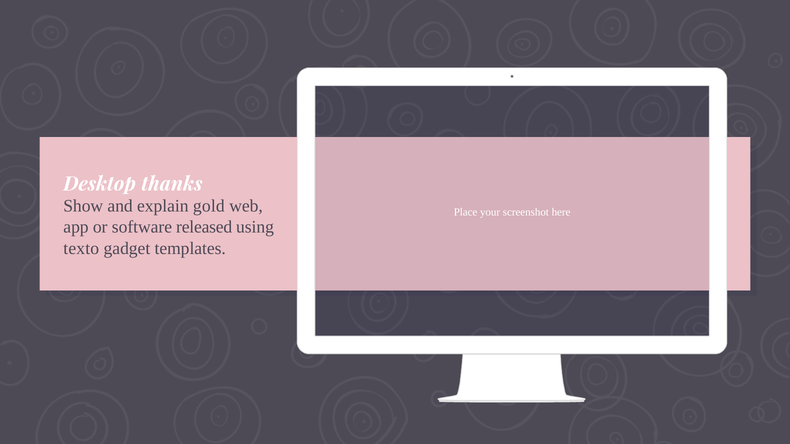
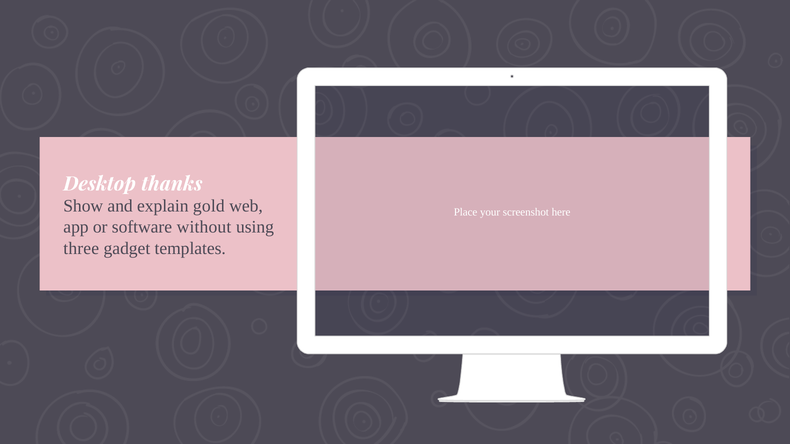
released: released -> without
texto: texto -> three
